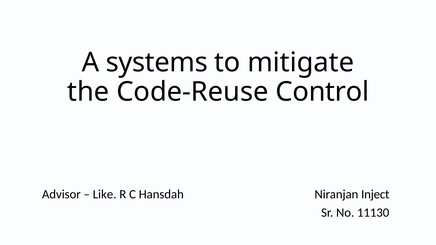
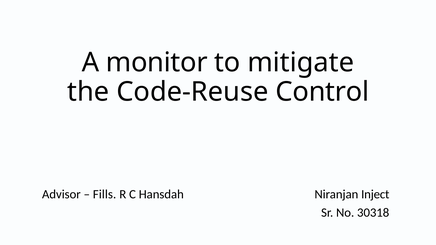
systems: systems -> monitor
Like: Like -> Fills
11130: 11130 -> 30318
